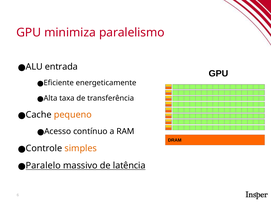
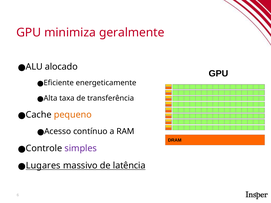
paralelismo: paralelismo -> geralmente
entrada: entrada -> alocado
simples colour: orange -> purple
Paralelo: Paralelo -> Lugares
